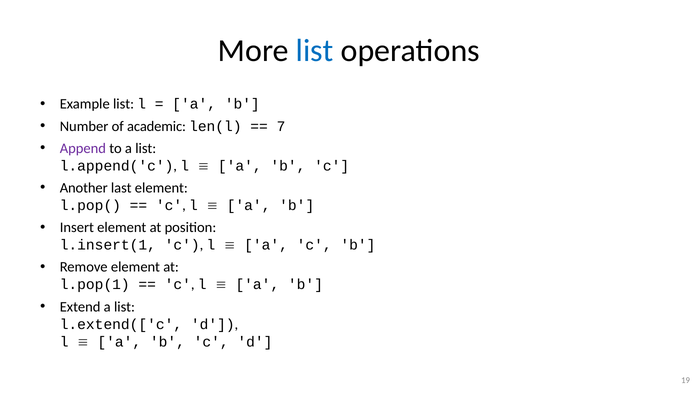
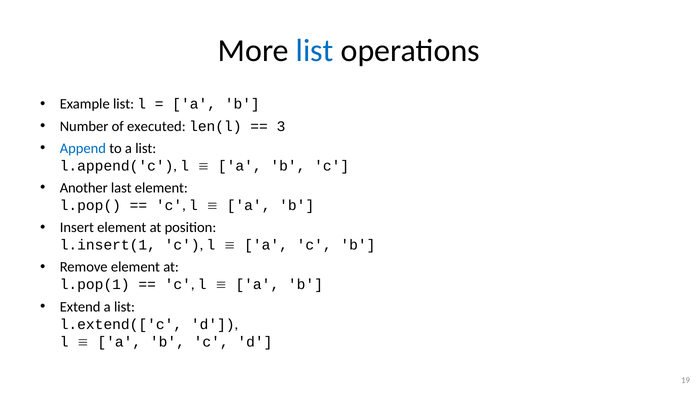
academic: academic -> executed
7: 7 -> 3
Append colour: purple -> blue
